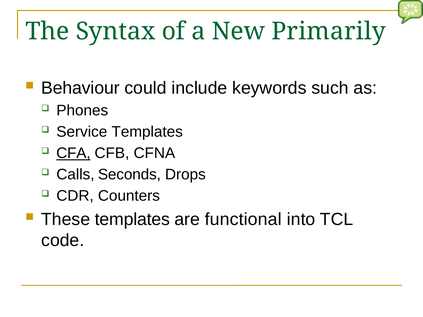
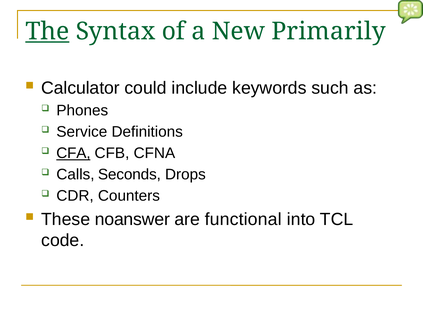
The underline: none -> present
Behaviour: Behaviour -> Calculator
Service Templates: Templates -> Definitions
These templates: templates -> noanswer
